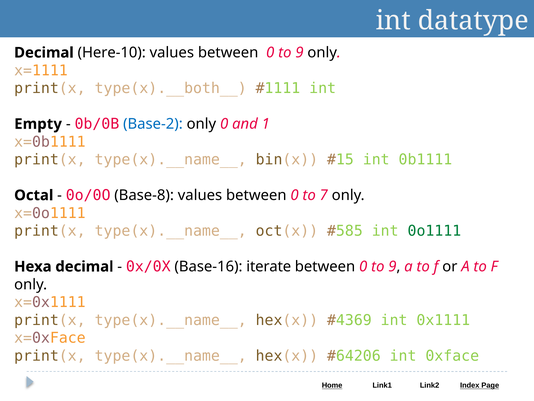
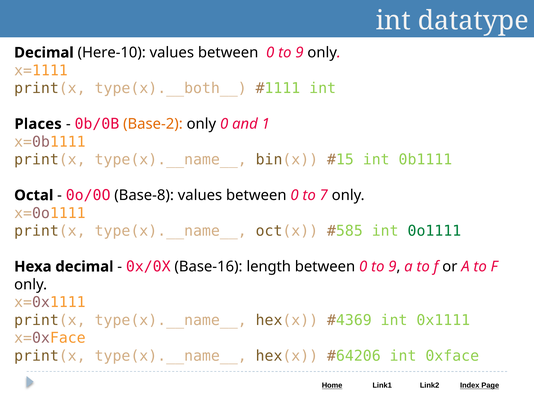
Empty: Empty -> Places
Base-2 colour: blue -> orange
iterate: iterate -> length
